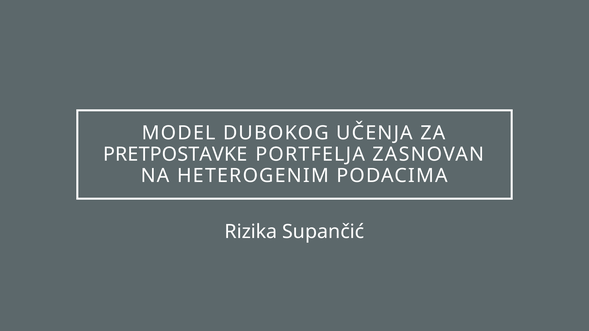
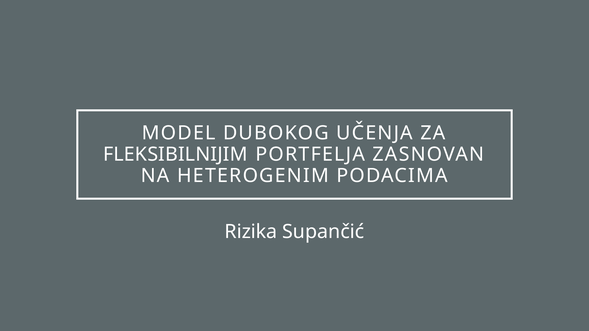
PRETPOSTAVKE: PRETPOSTAVKE -> FLEKSIBILNIJIM
